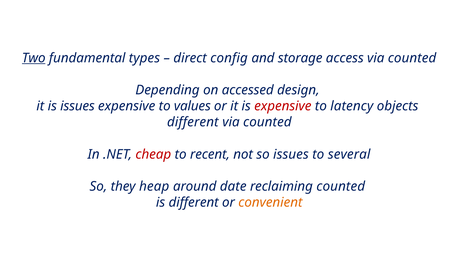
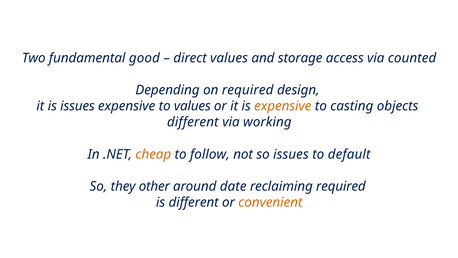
Two underline: present -> none
types: types -> good
direct config: config -> values
on accessed: accessed -> required
expensive at (283, 106) colour: red -> orange
latency: latency -> casting
counted at (267, 122): counted -> working
cheap colour: red -> orange
recent: recent -> follow
several: several -> default
heap: heap -> other
reclaiming counted: counted -> required
